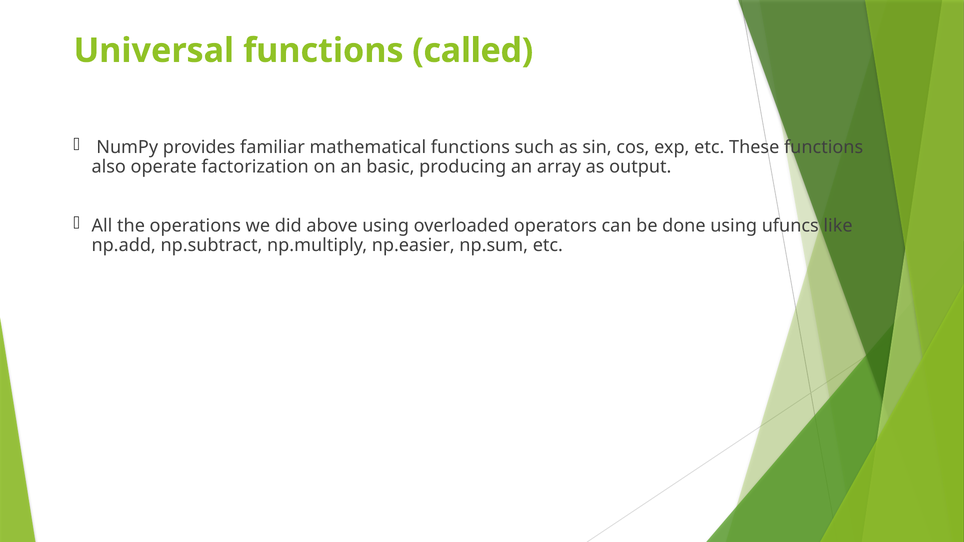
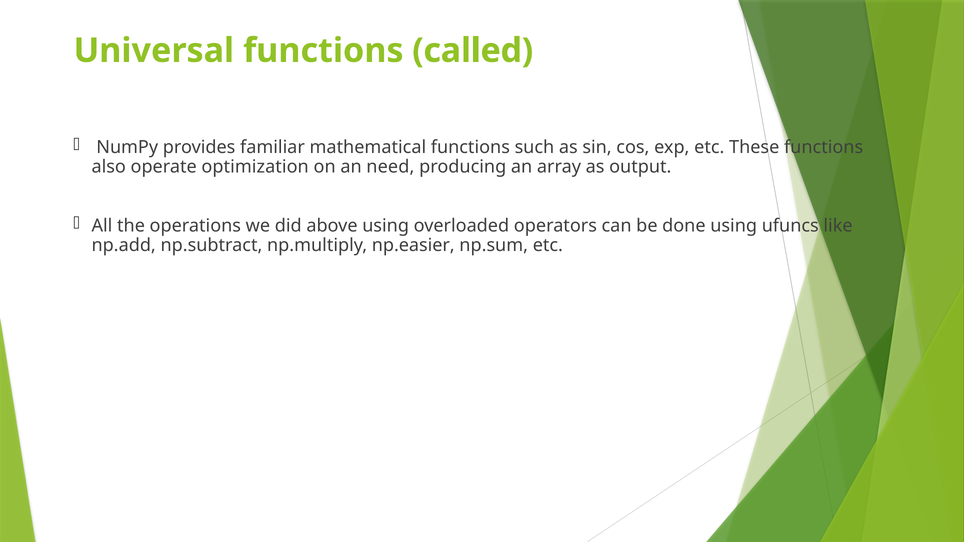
factorization: factorization -> optimization
basic: basic -> need
